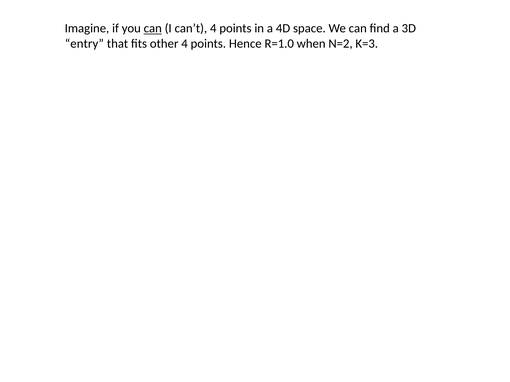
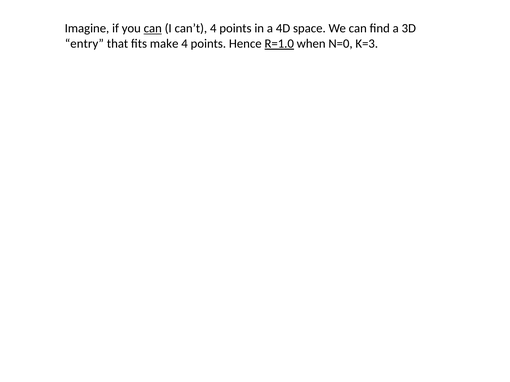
other: other -> make
R=1.0 underline: none -> present
N=2: N=2 -> N=0
